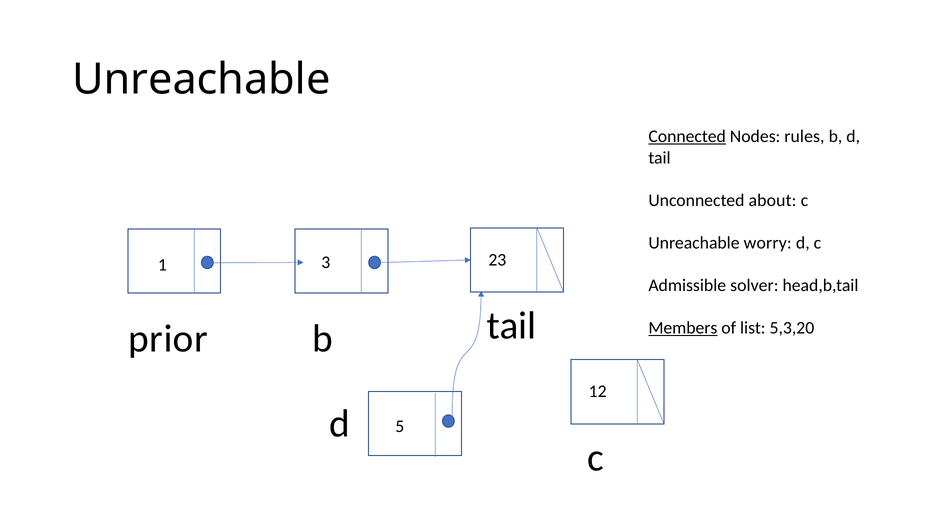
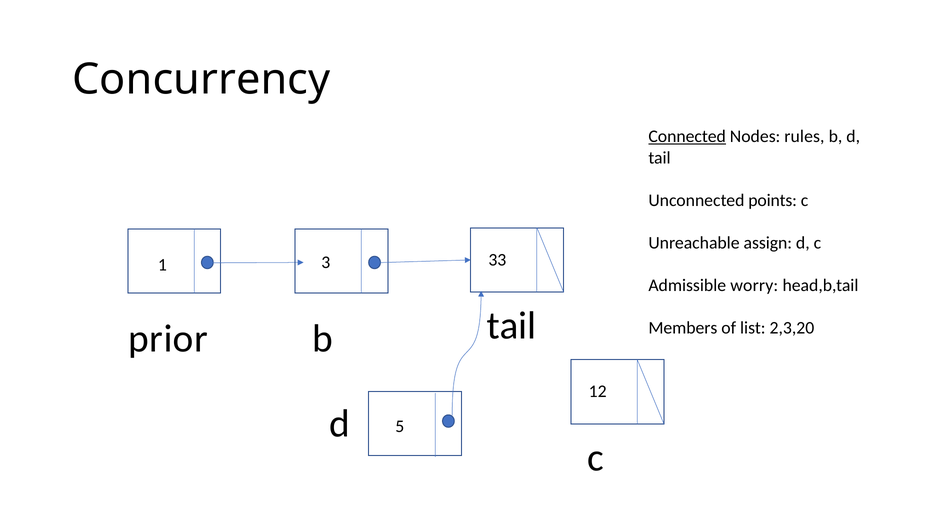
Unreachable at (201, 79): Unreachable -> Concurrency
about: about -> points
worry: worry -> assign
23: 23 -> 33
solver: solver -> worry
Members underline: present -> none
5,3,20: 5,3,20 -> 2,3,20
